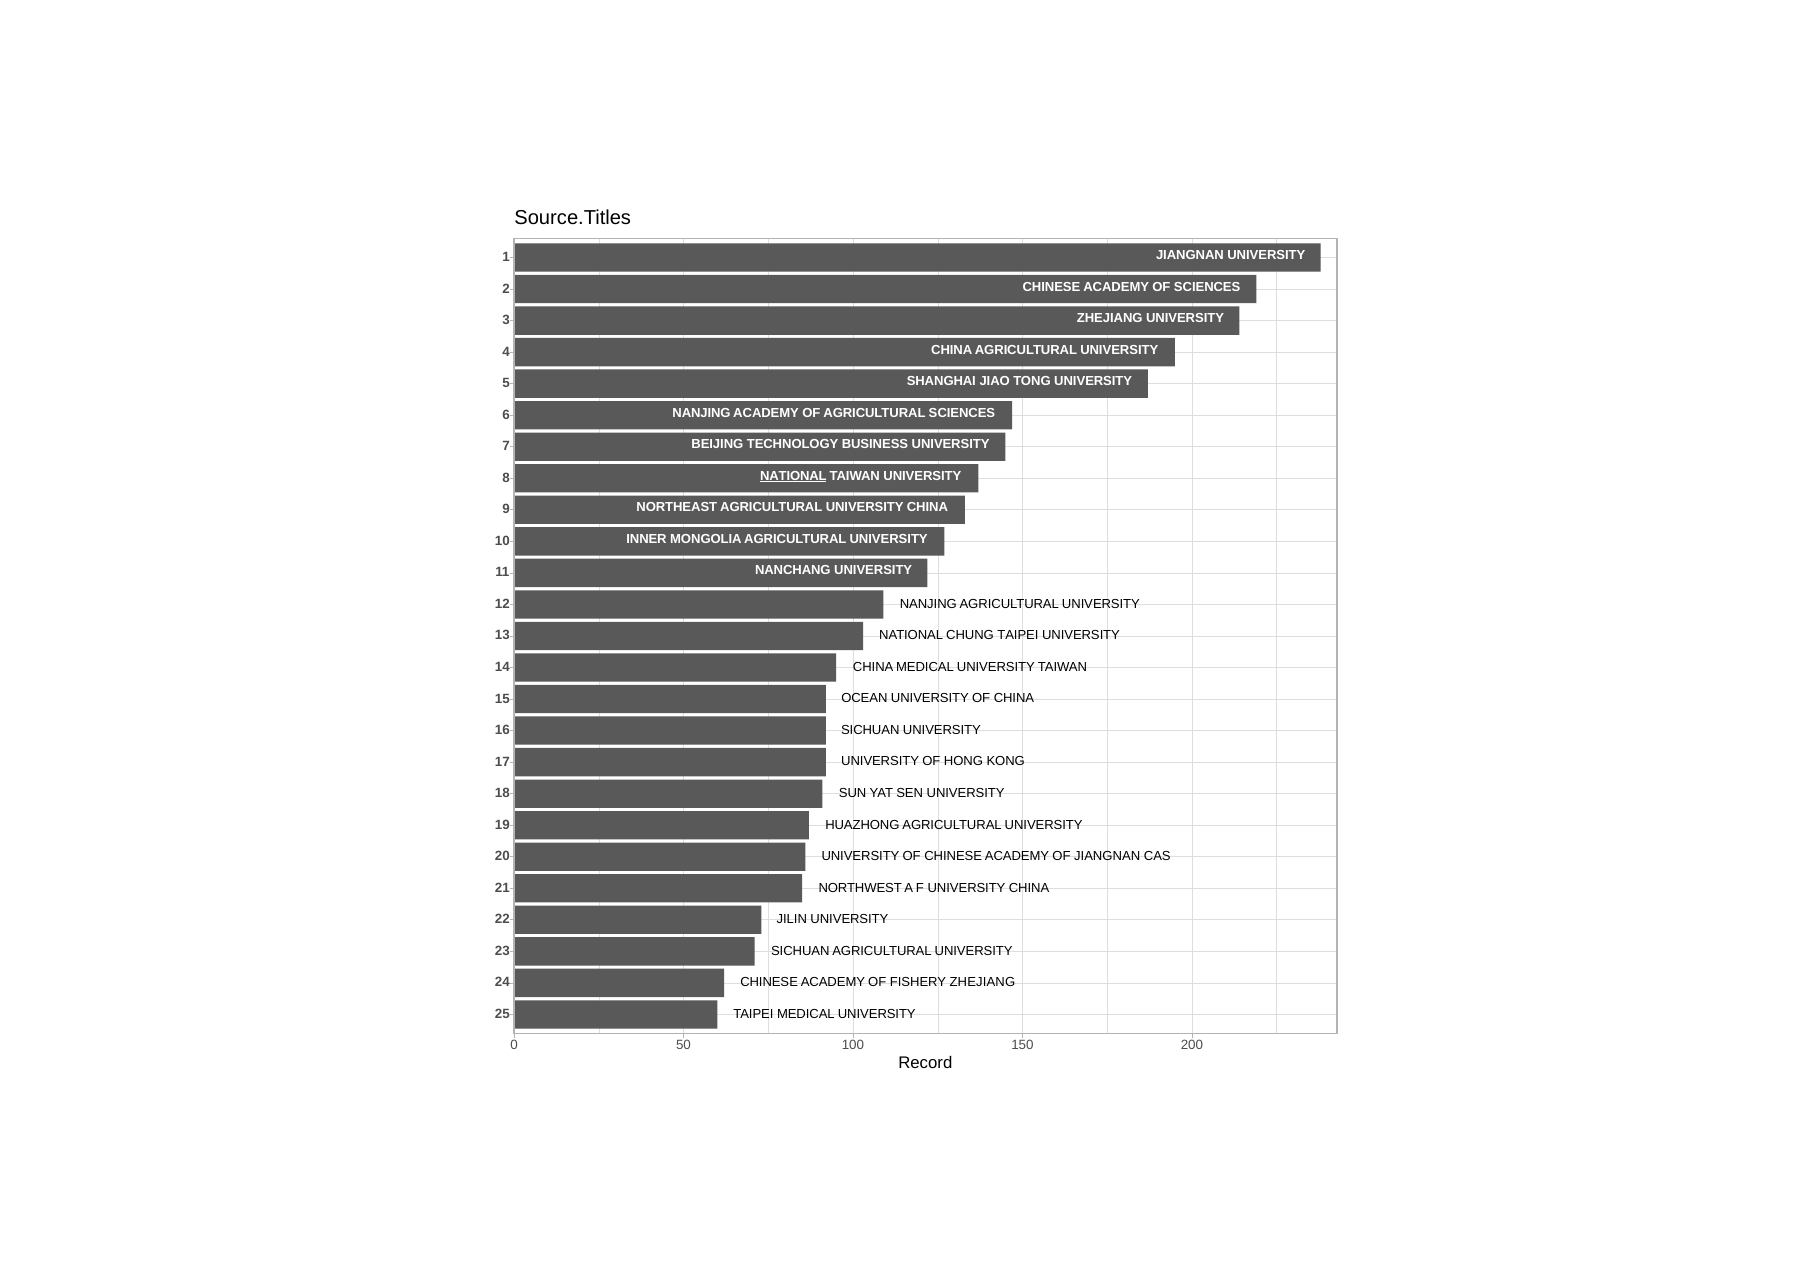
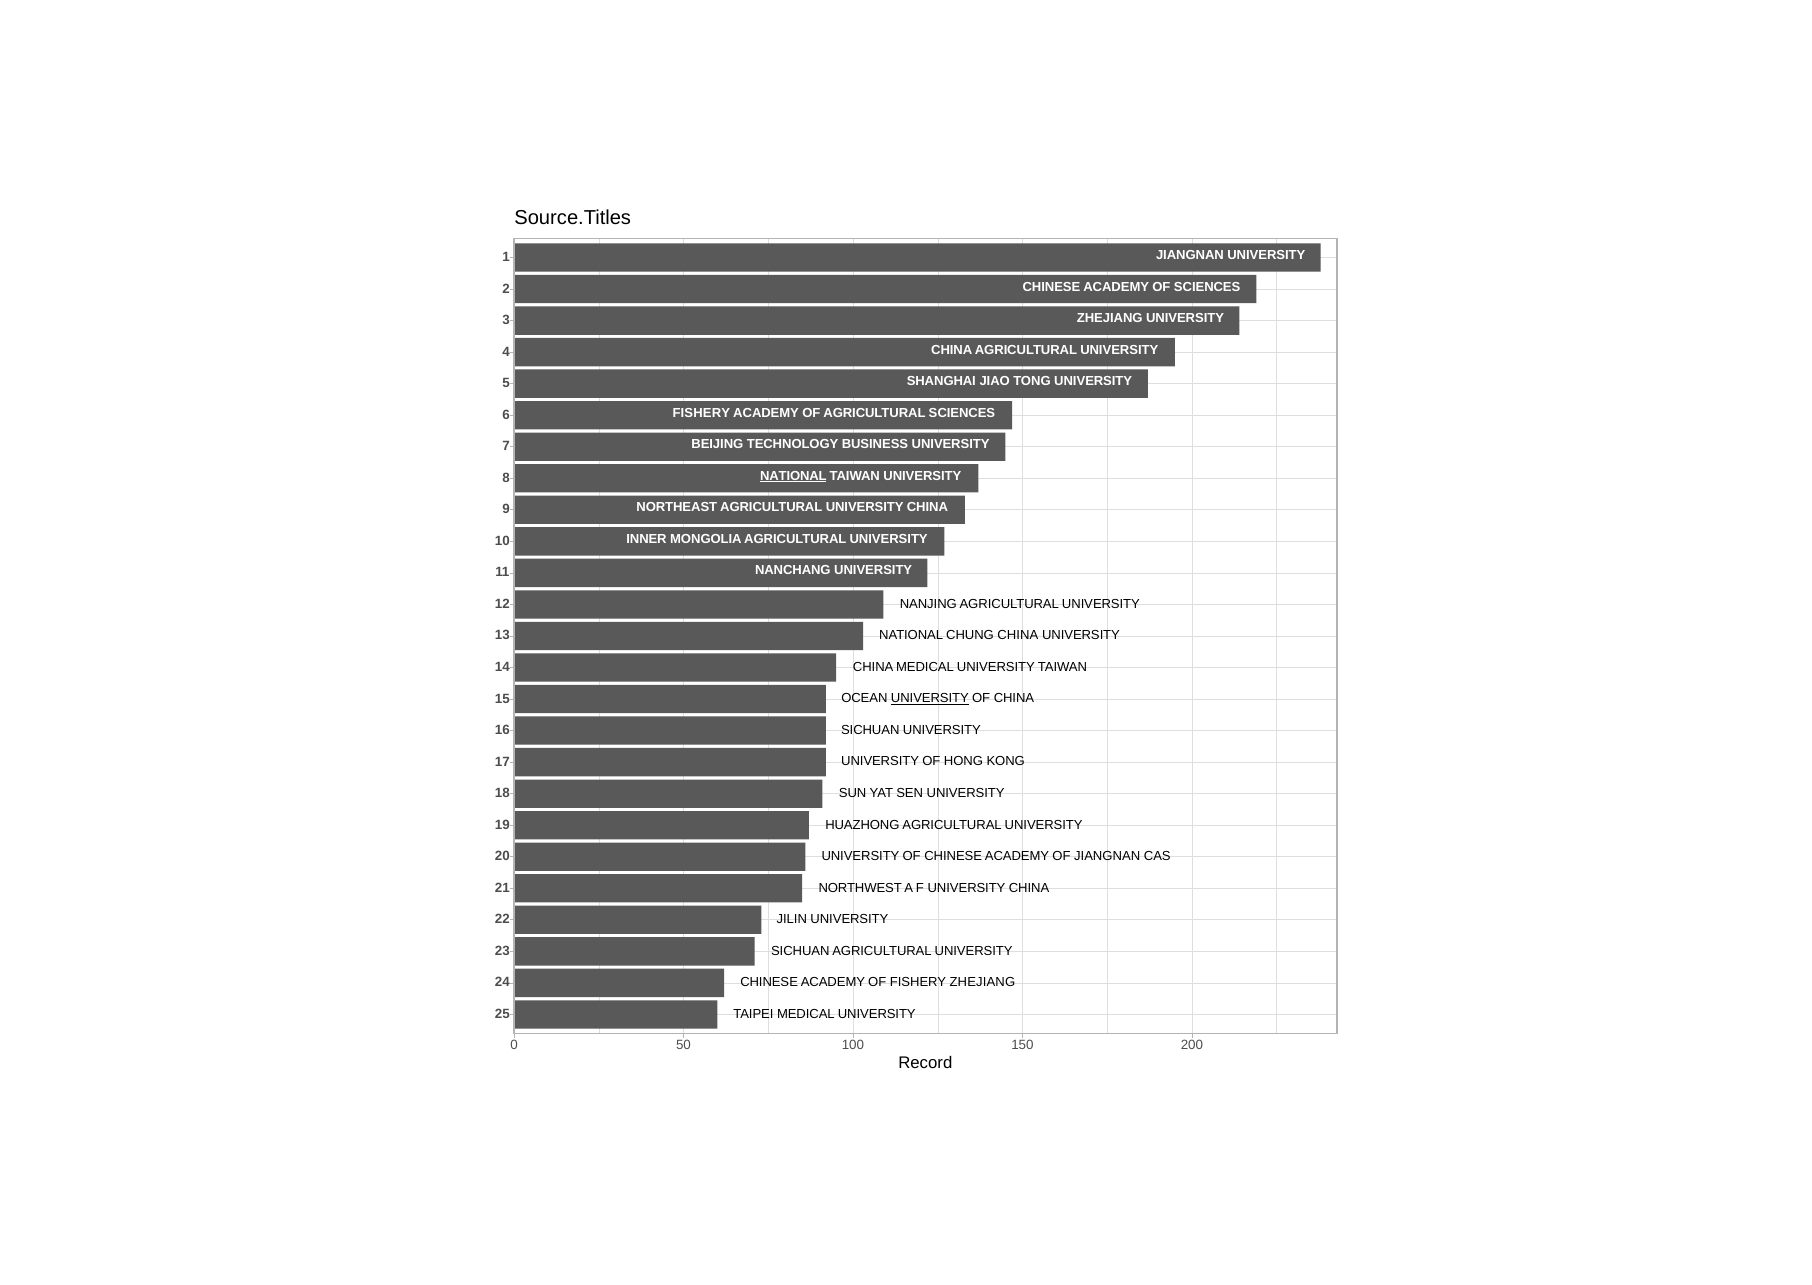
NANJING at (701, 413): NANJING -> FISHERY
CHUNG TAIPEI: TAIPEI -> CHINA
UNIVERSITY at (930, 698) underline: none -> present
